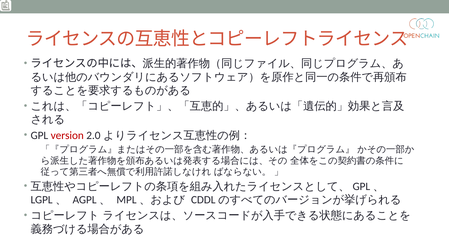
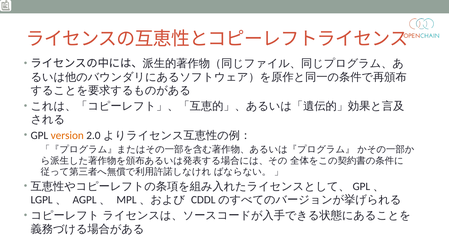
version colour: red -> orange
